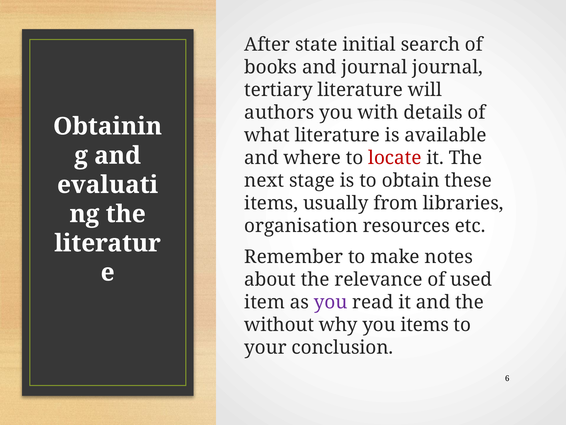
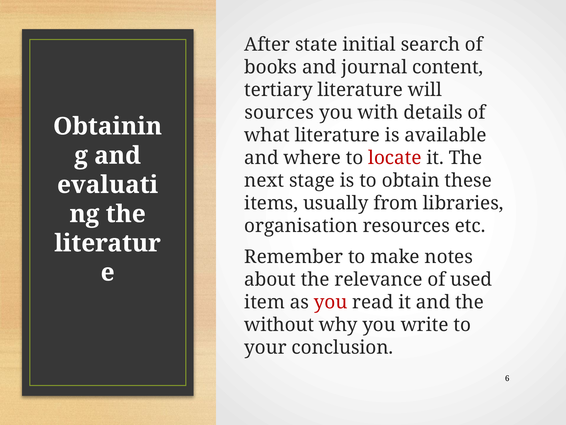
journal journal: journal -> content
authors: authors -> sources
you at (331, 302) colour: purple -> red
you items: items -> write
